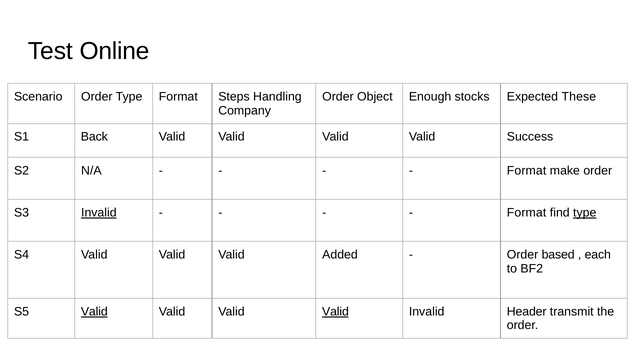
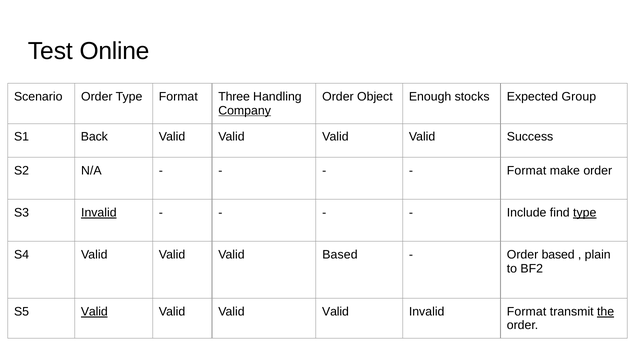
Steps: Steps -> Three
These: These -> Group
Company underline: none -> present
Format at (527, 213): Format -> Include
Valid Added: Added -> Based
each: each -> plain
Valid at (336, 312) underline: present -> none
Invalid Header: Header -> Format
the underline: none -> present
